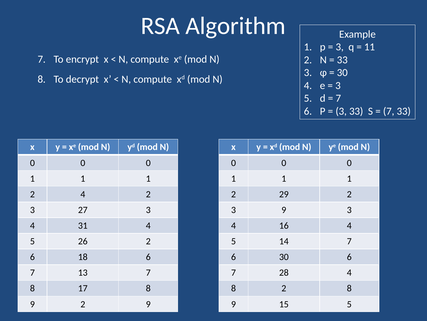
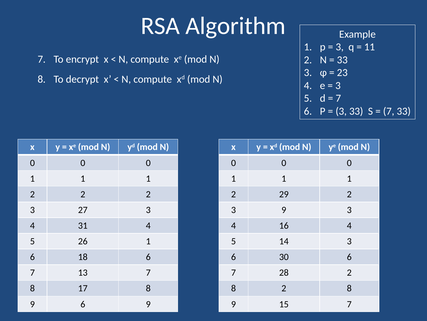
30 at (342, 73): 30 -> 23
4 at (83, 194): 4 -> 2
26 2: 2 -> 1
14 7: 7 -> 3
28 4: 4 -> 2
9 2: 2 -> 6
15 5: 5 -> 7
